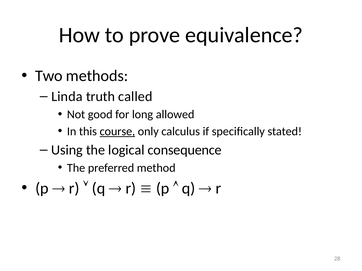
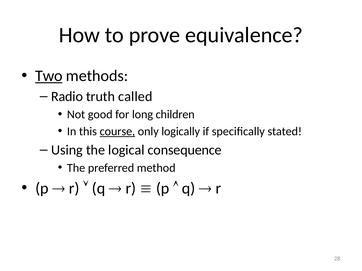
Two underline: none -> present
Linda: Linda -> Radio
allowed: allowed -> children
calculus: calculus -> logically
